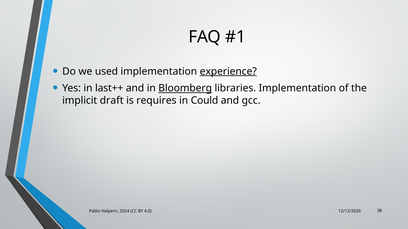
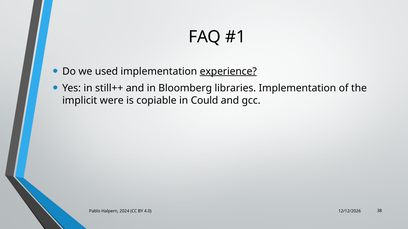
last++: last++ -> still++
Bloomberg underline: present -> none
draft: draft -> were
requires: requires -> copiable
